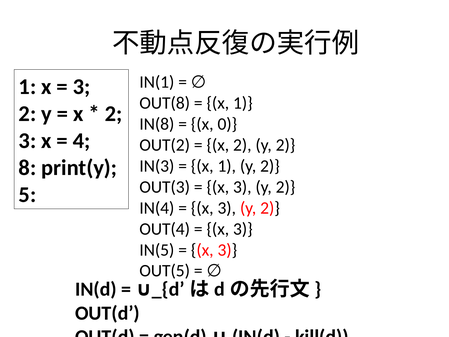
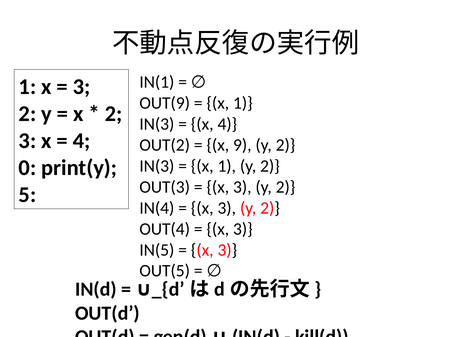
OUT(8: OUT(8 -> OUT(9
IN(8 at (157, 124): IN(8 -> IN(3
x 0: 0 -> 4
x 2: 2 -> 9
8: 8 -> 0
